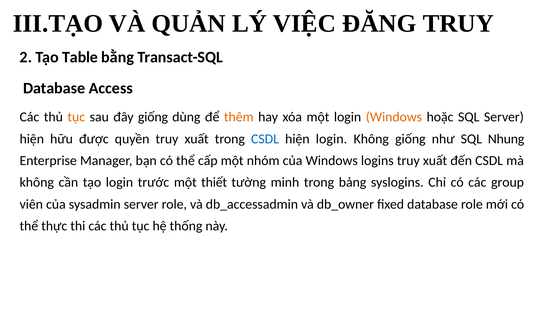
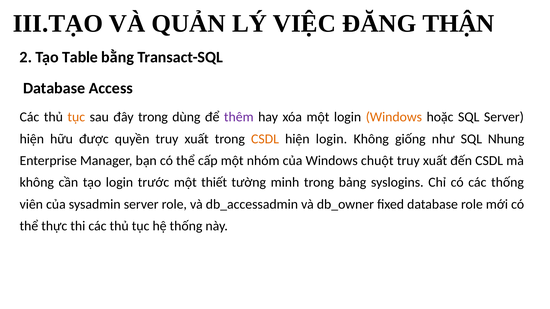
ĐĂNG TRUY: TRUY -> THẬN
đây giống: giống -> trong
thêm colour: orange -> purple
CSDL at (265, 139) colour: blue -> orange
logins: logins -> chuột
các group: group -> thống
